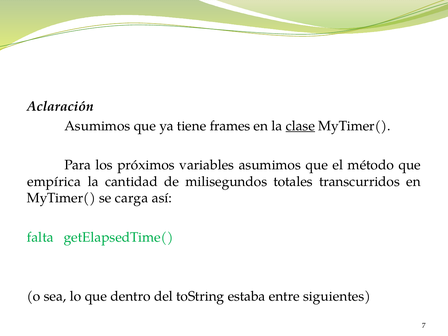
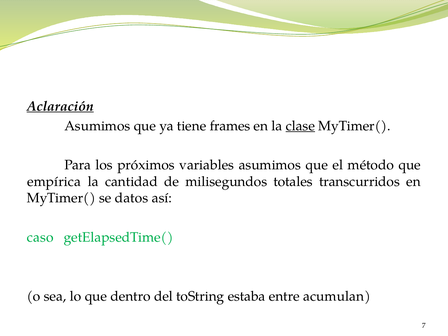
Aclaración underline: none -> present
carga: carga -> datos
falta: falta -> caso
siguientes: siguientes -> acumulan
